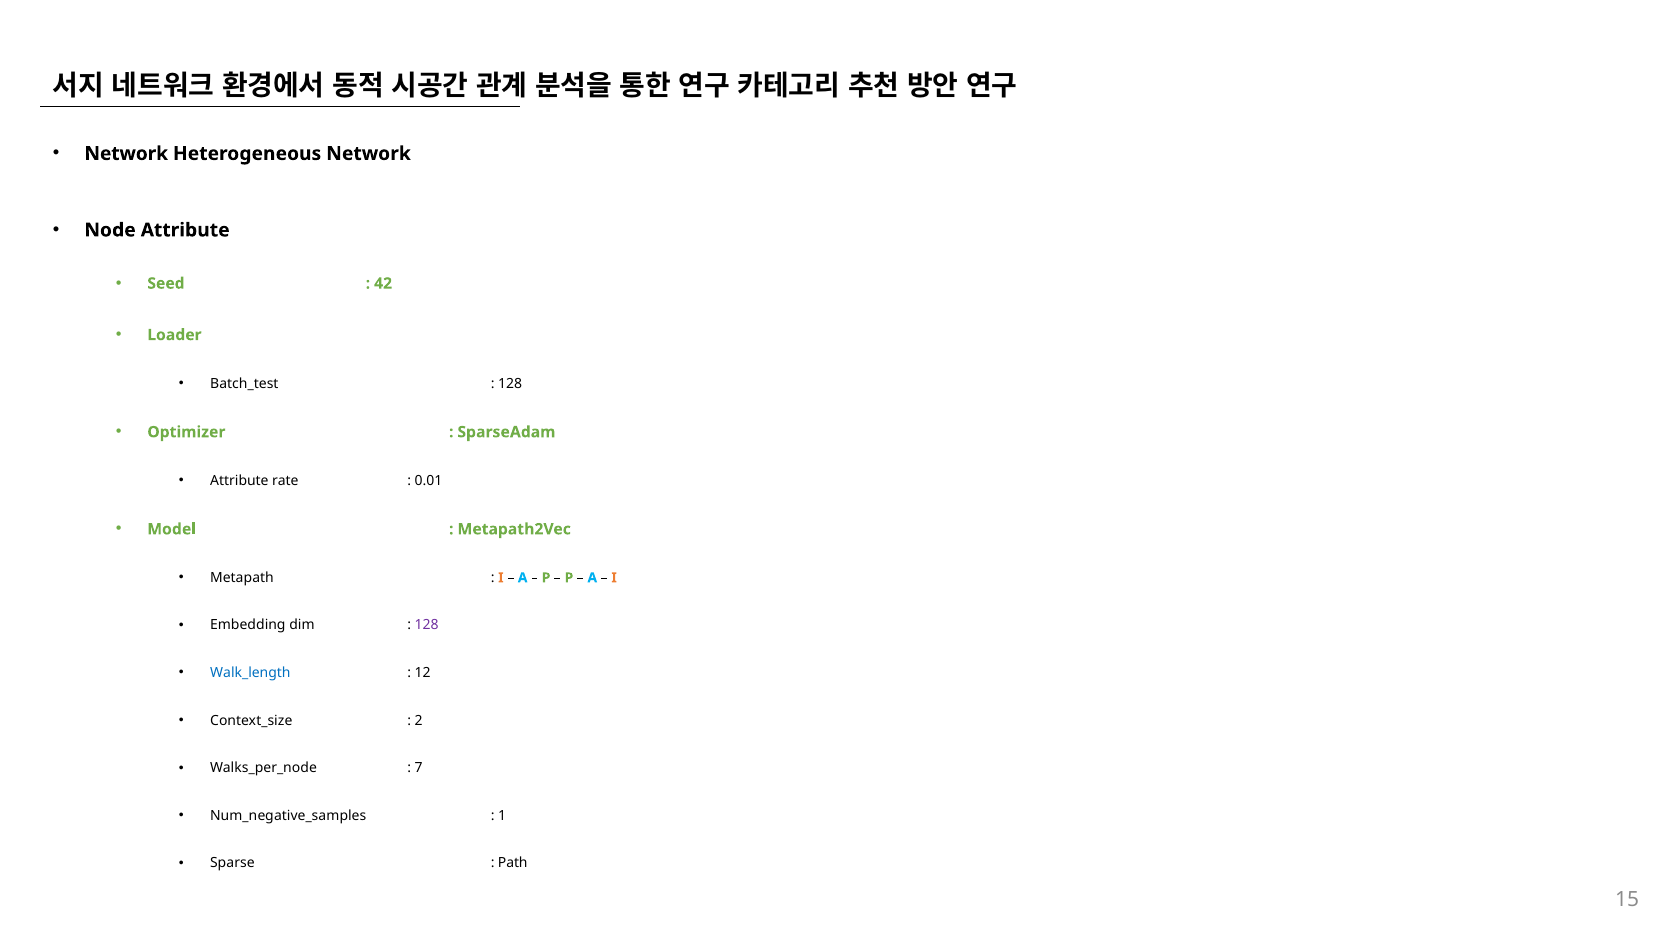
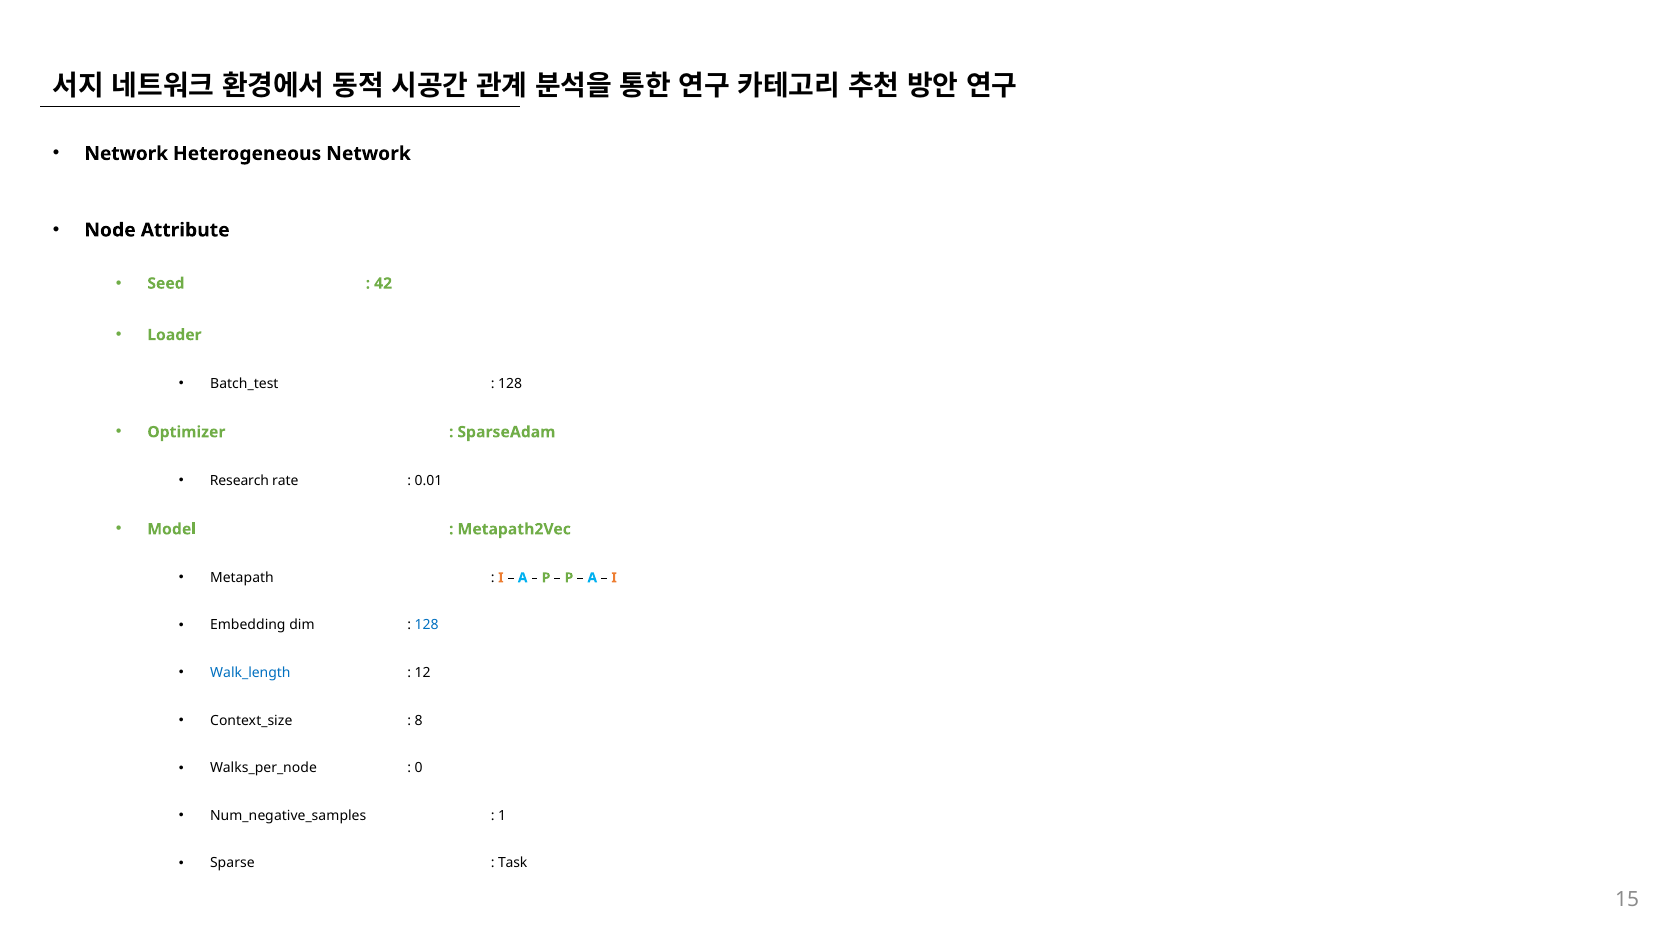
Attribute at (239, 480): Attribute -> Research
128 at (427, 625) colour: purple -> blue
2: 2 -> 8
7: 7 -> 0
Path: Path -> Task
